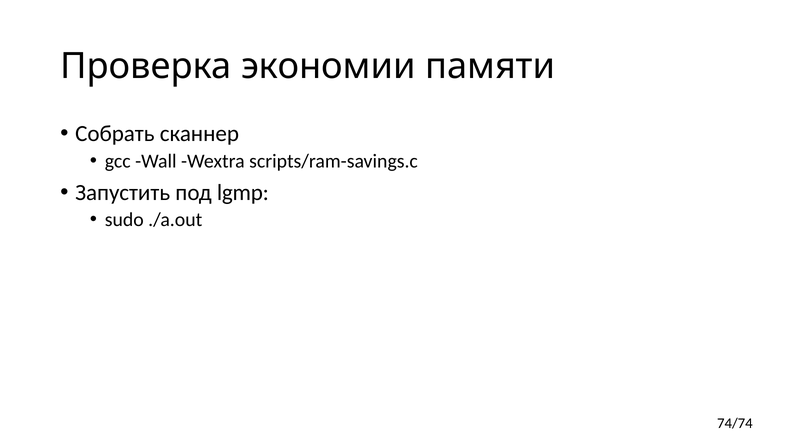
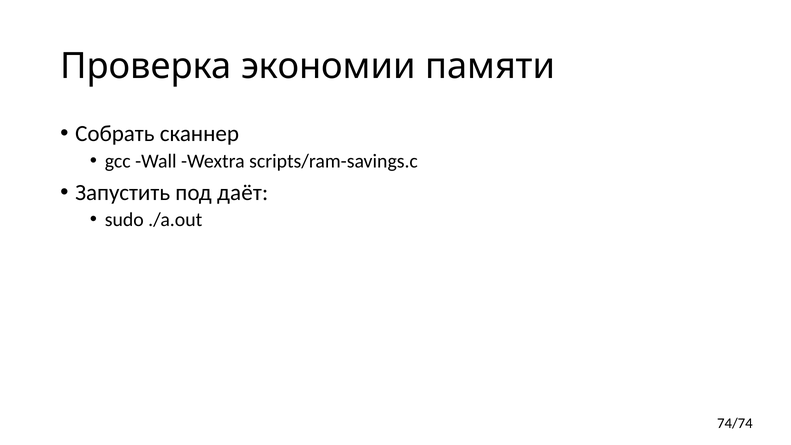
lgmp: lgmp -> даёт
